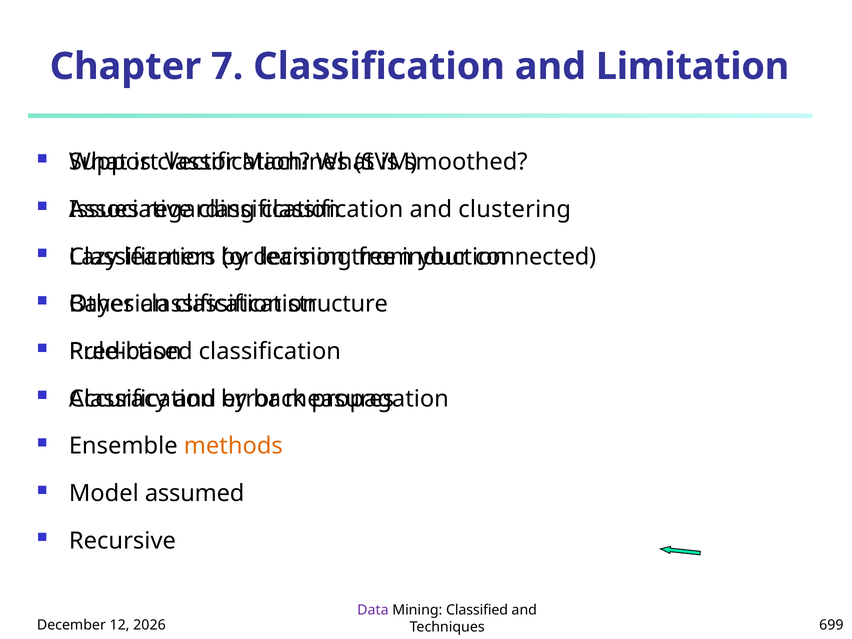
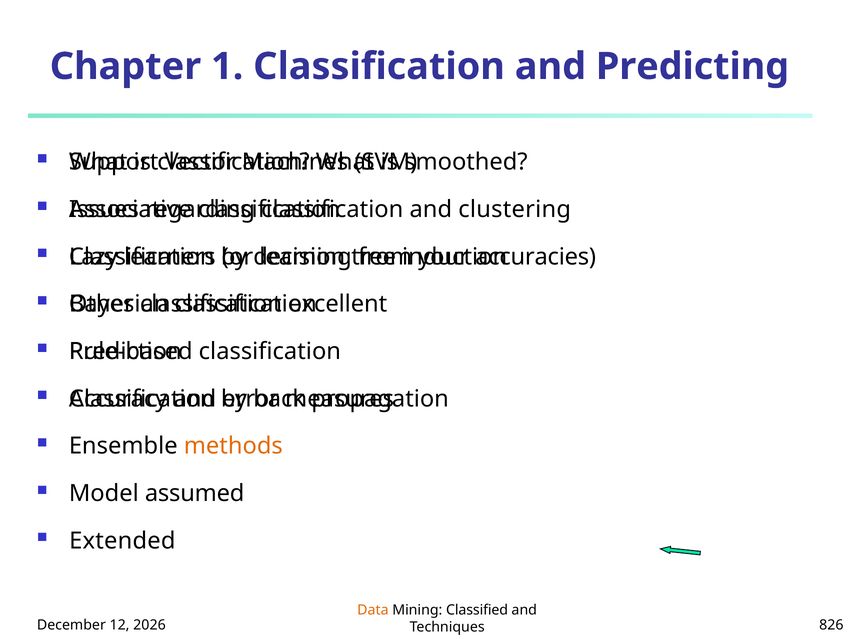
7: 7 -> 1
Limitation: Limitation -> Predicting
connected: connected -> accuracies
structure: structure -> excellent
Recursive: Recursive -> Extended
Data colour: purple -> orange
699: 699 -> 826
